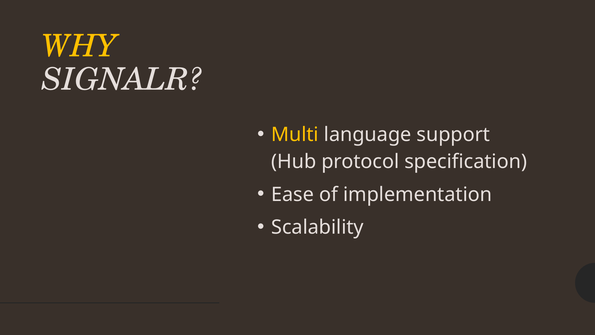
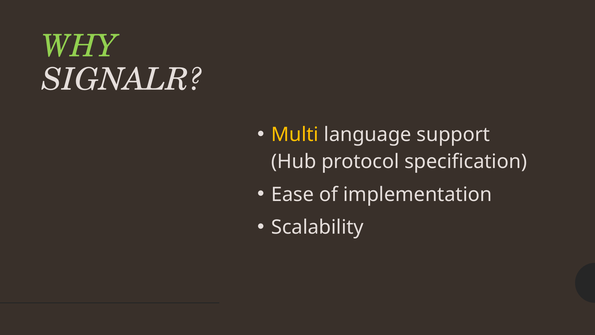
WHY colour: yellow -> light green
